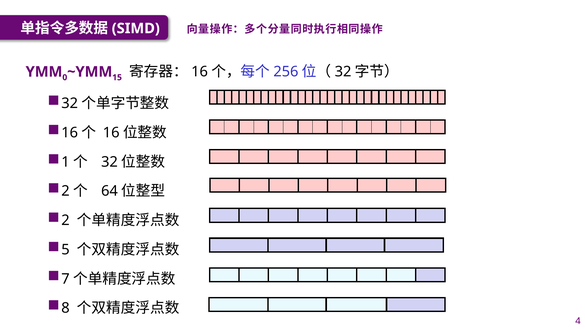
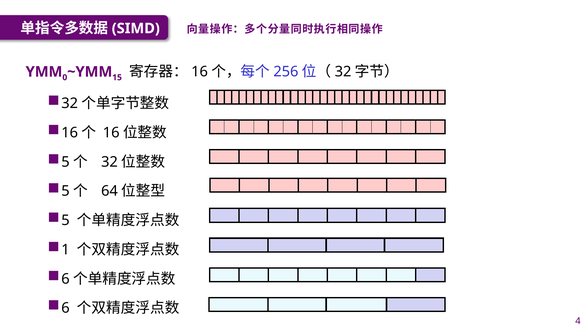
1 at (65, 162): 1 -> 5
2 at (65, 191): 2 -> 5
2 at (65, 220): 2 -> 5
5: 5 -> 1
7 at (65, 279): 7 -> 6
8 at (65, 308): 8 -> 6
